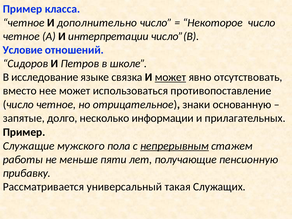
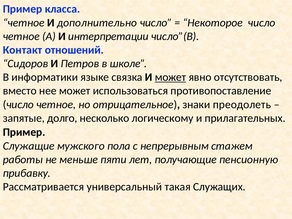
Условие: Условие -> Контакт
исследование: исследование -> информатики
основанную: основанную -> преодолеть
информации: информации -> логическому
непрерывным underline: present -> none
